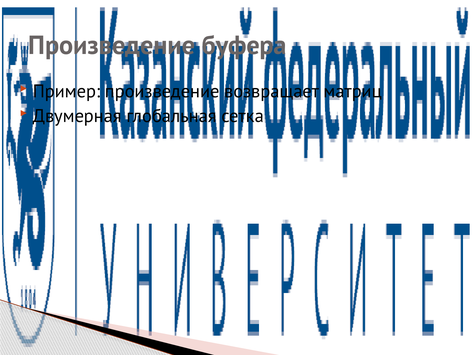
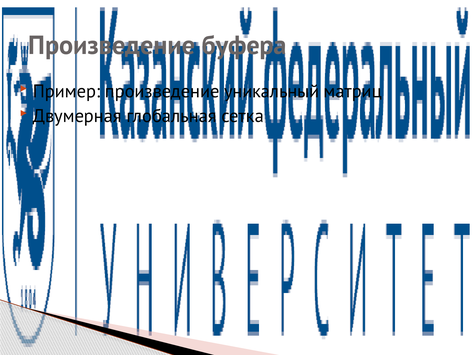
возвращает: возвращает -> уникальный
